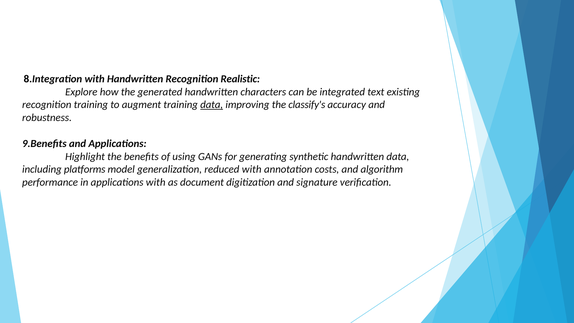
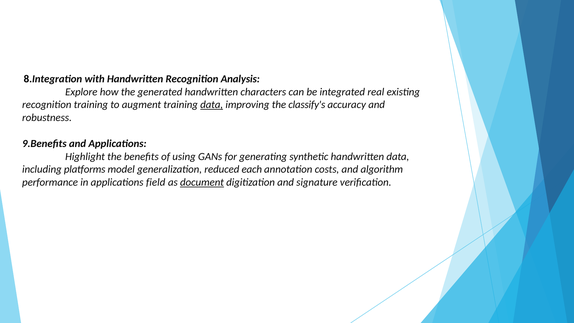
Realistic: Realistic -> Analysis
text: text -> real
reduced with: with -> each
applications with: with -> field
document underline: none -> present
